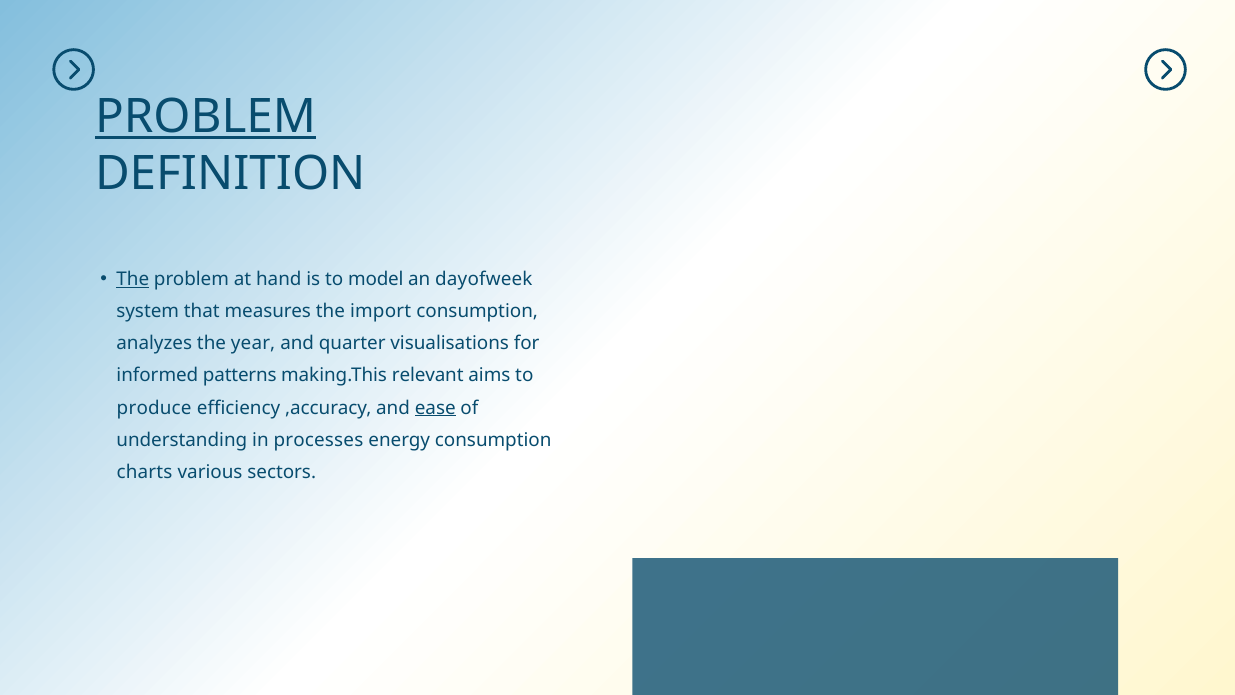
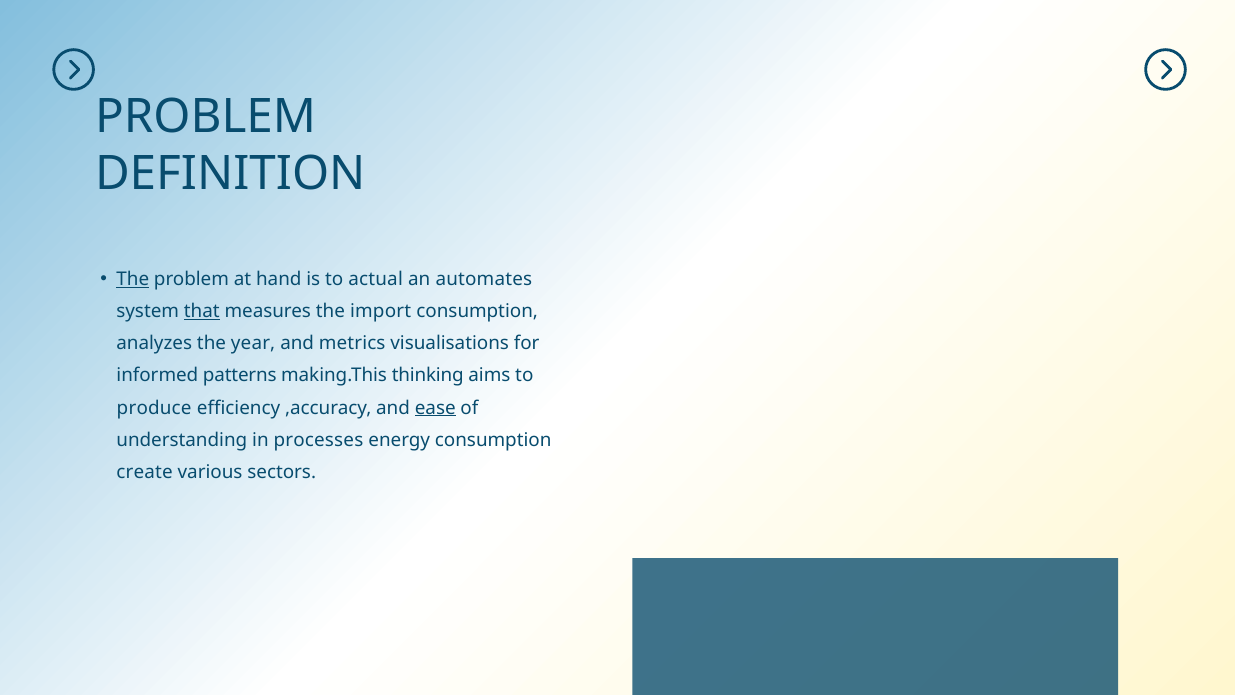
PROBLEM at (206, 117) underline: present -> none
model: model -> actual
dayofweek: dayofweek -> automates
that underline: none -> present
quarter: quarter -> metrics
relevant: relevant -> thinking
charts: charts -> create
